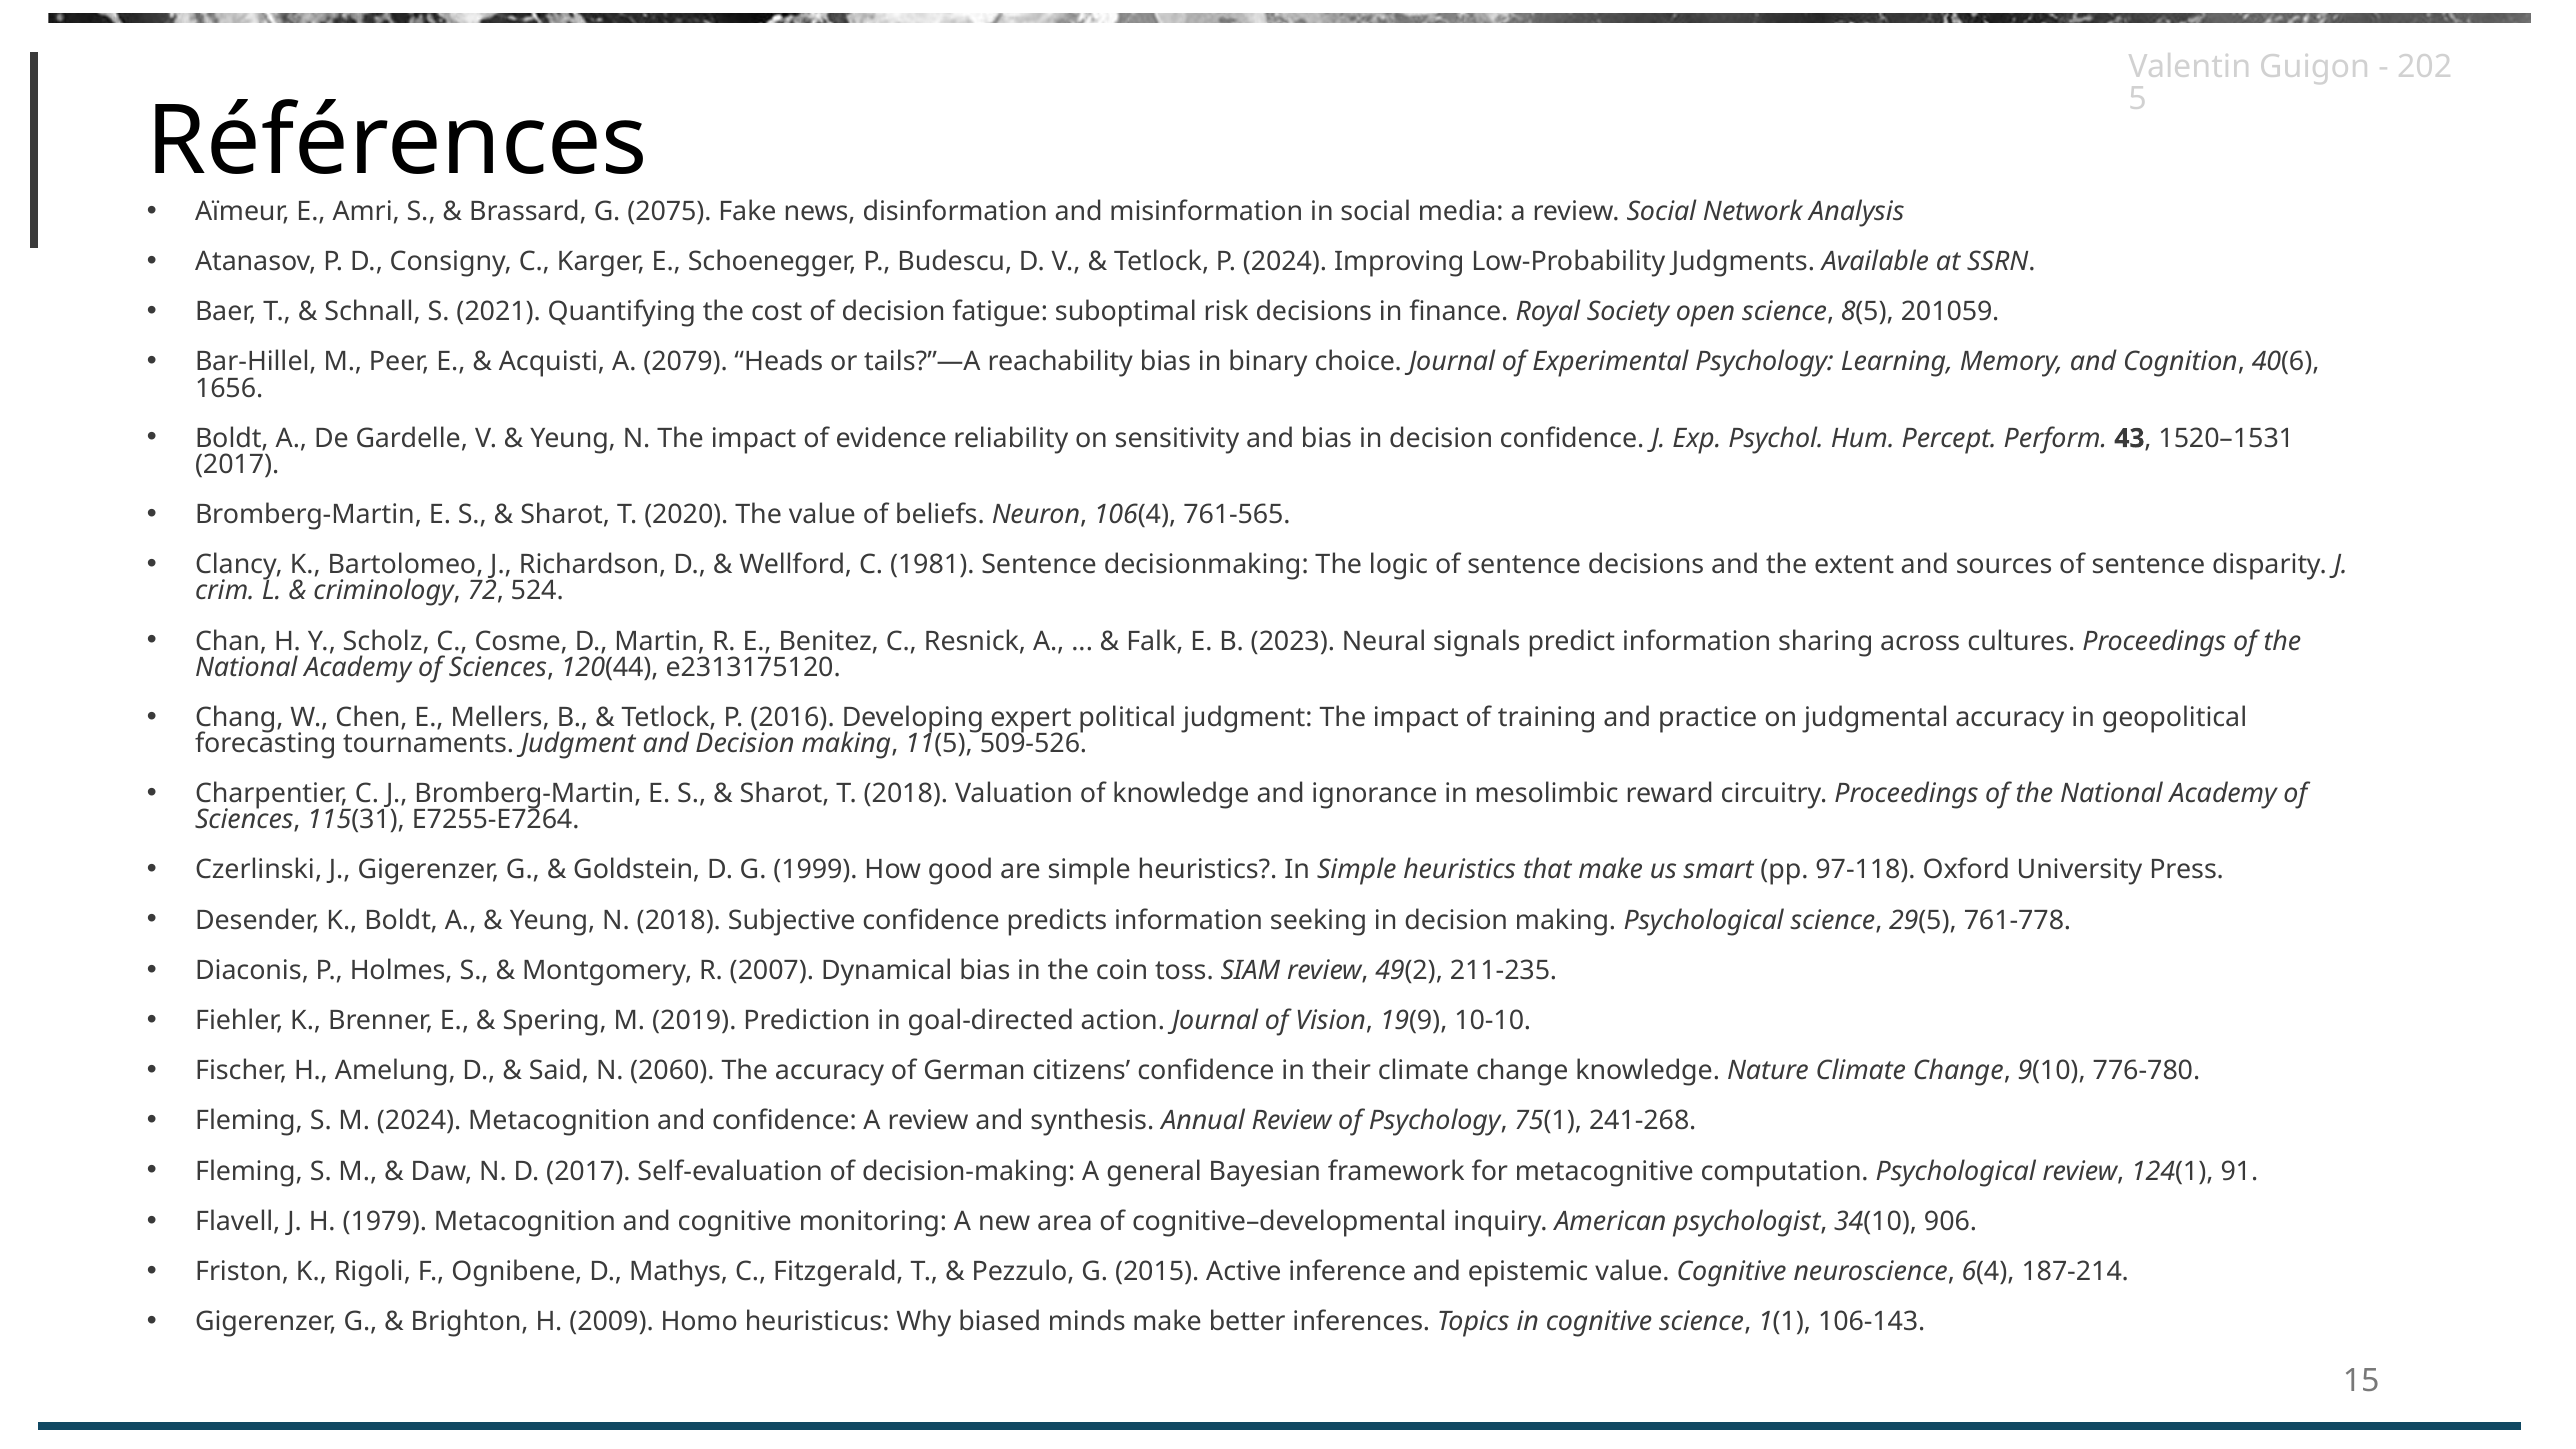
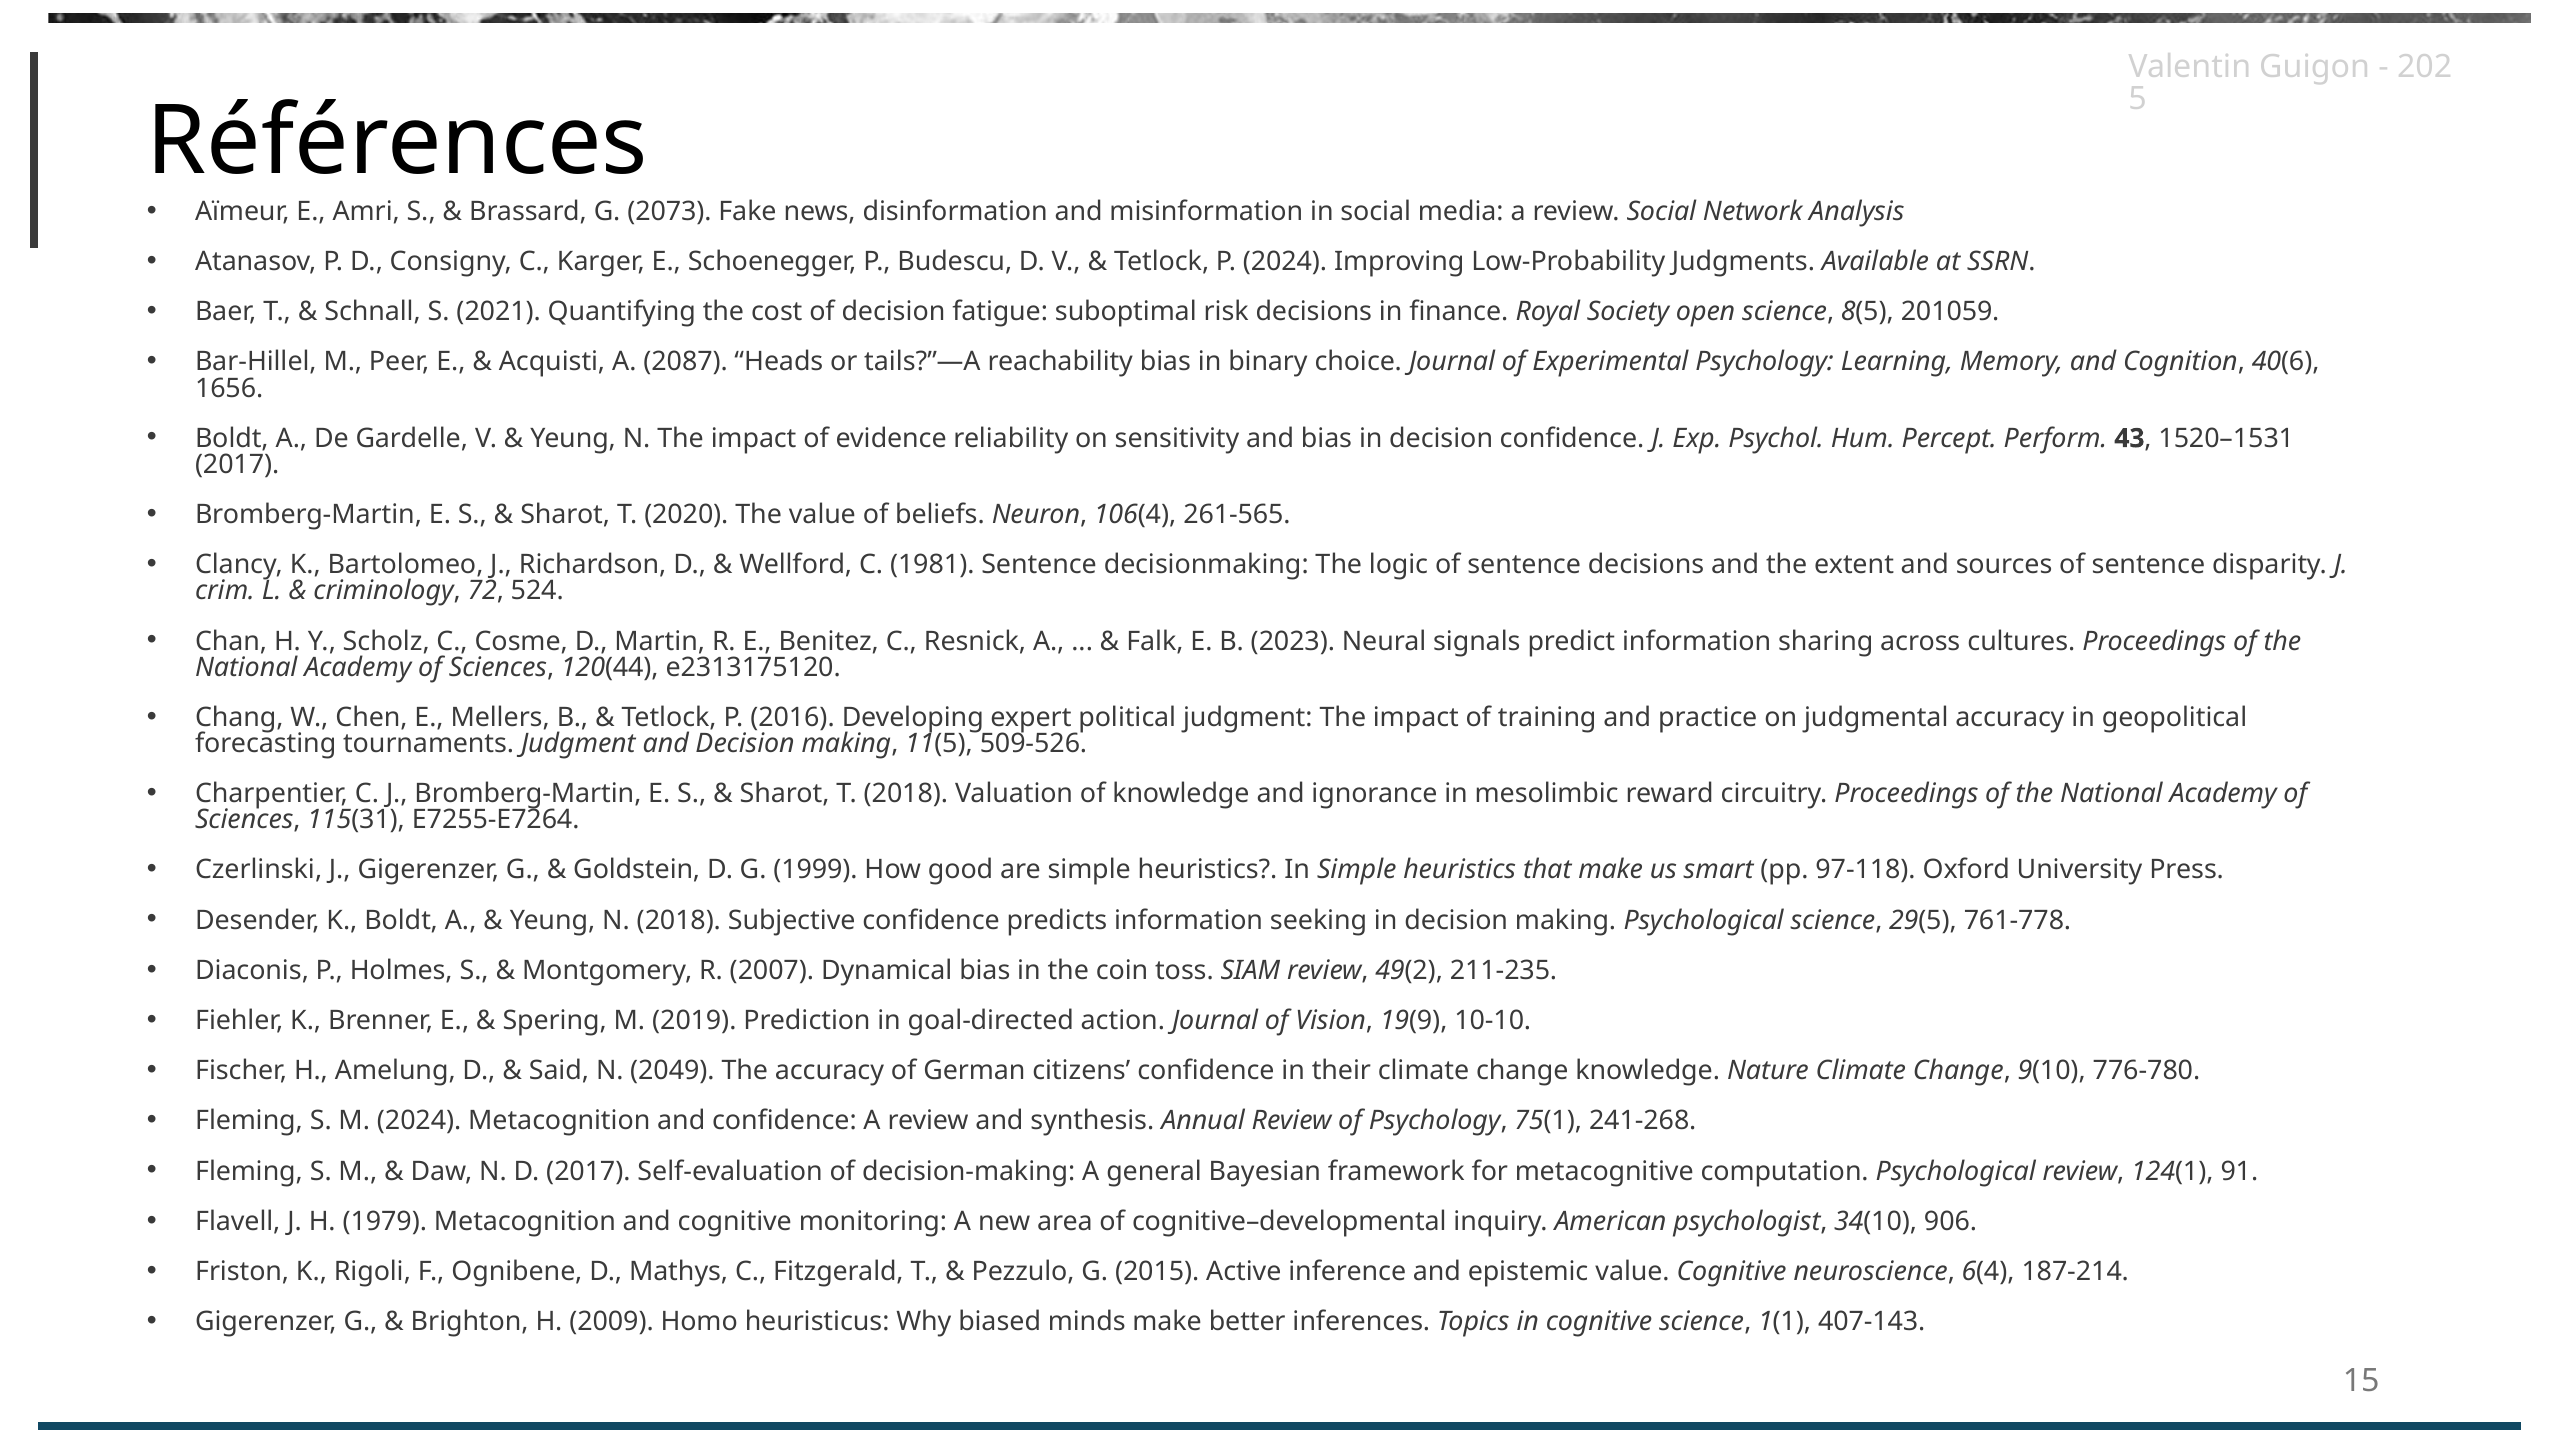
2075: 2075 -> 2073
2079: 2079 -> 2087
761-565: 761-565 -> 261-565
2060: 2060 -> 2049
106-143: 106-143 -> 407-143
